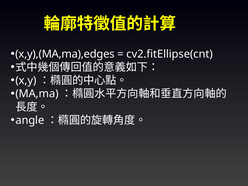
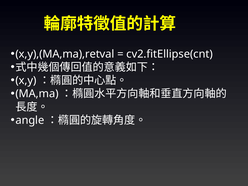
x,y),(MA,ma),edges: x,y),(MA,ma),edges -> x,y),(MA,ma),retval
